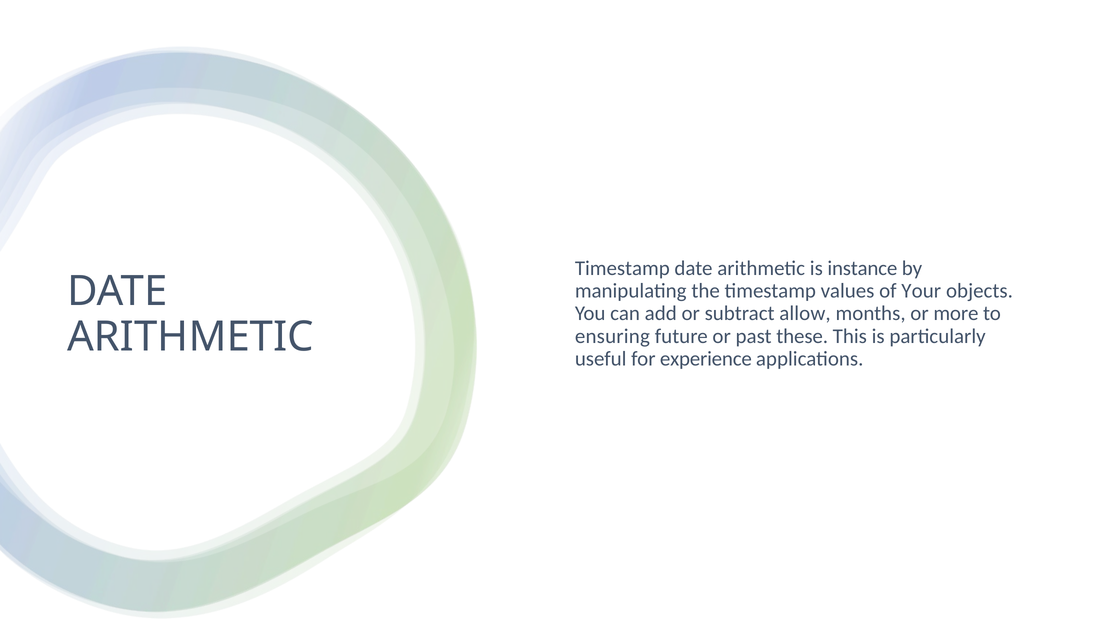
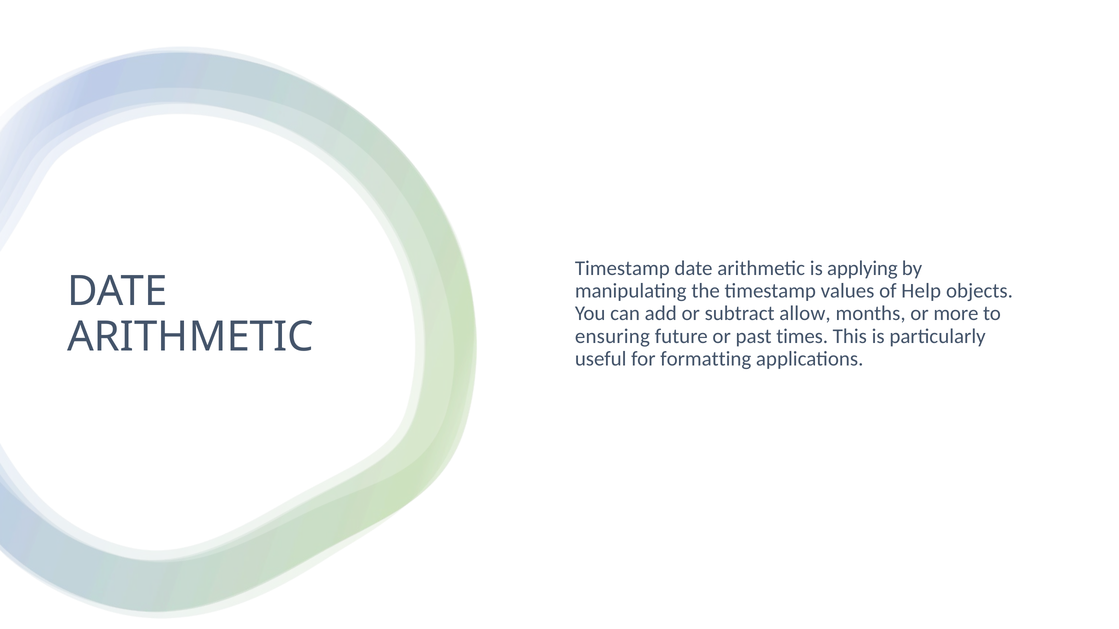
instance: instance -> applying
Your: Your -> Help
these: these -> times
experience: experience -> formatting
